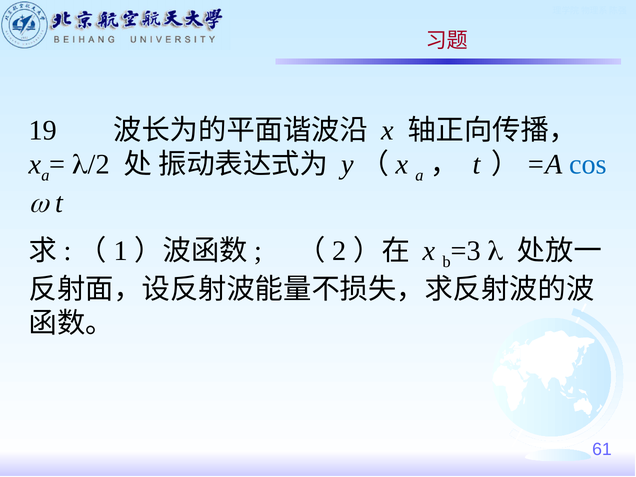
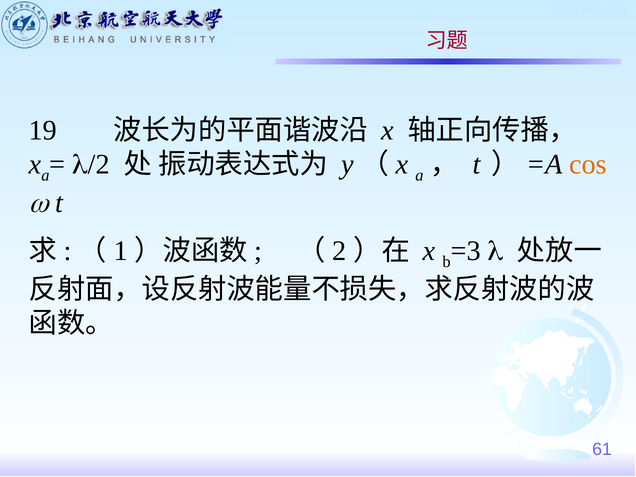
cos colour: blue -> orange
